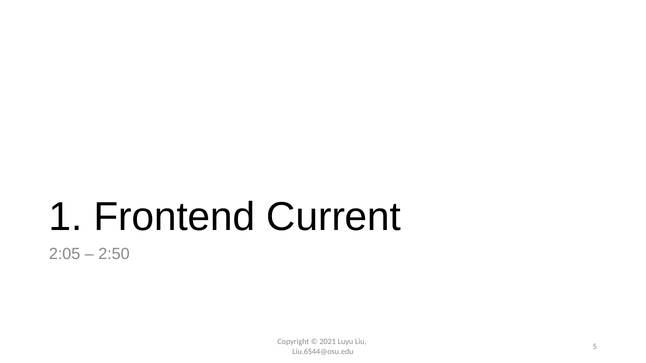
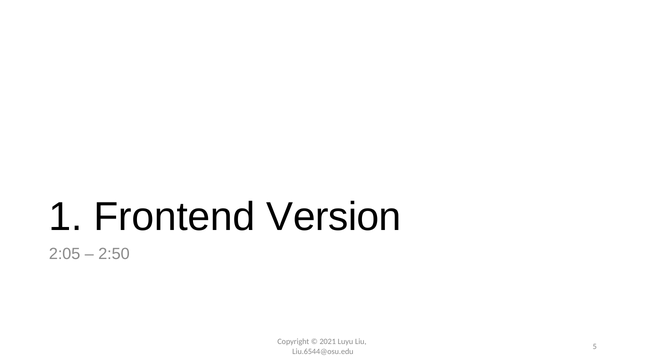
Current: Current -> Version
